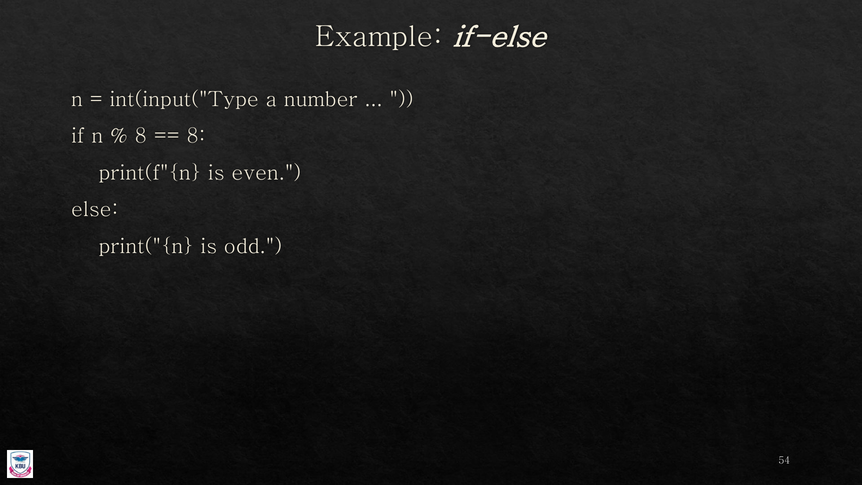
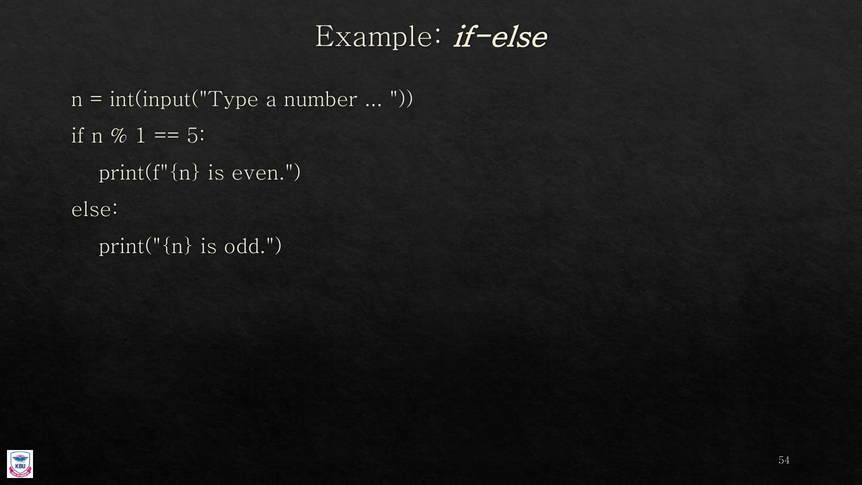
8 at (141, 136): 8 -> 1
8 at (196, 136): 8 -> 5
